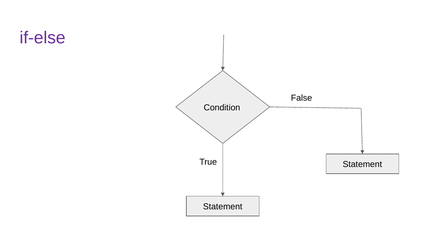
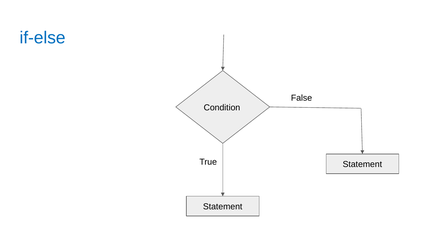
if-else colour: purple -> blue
